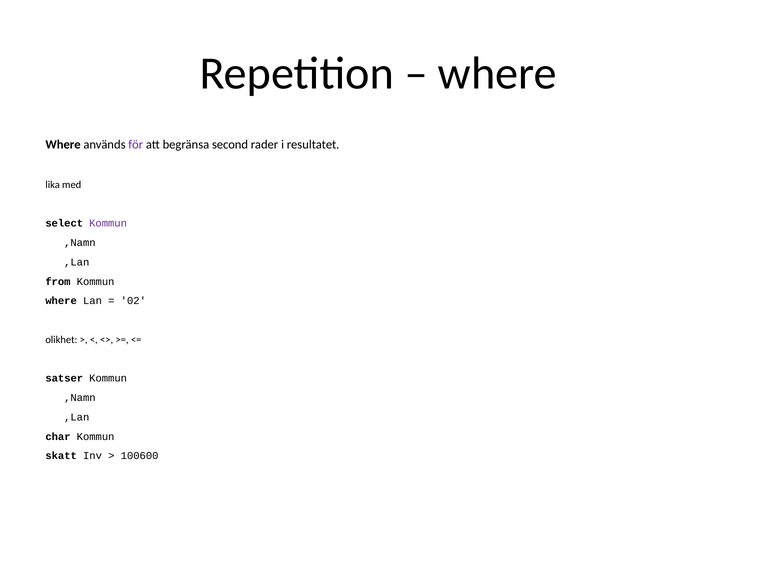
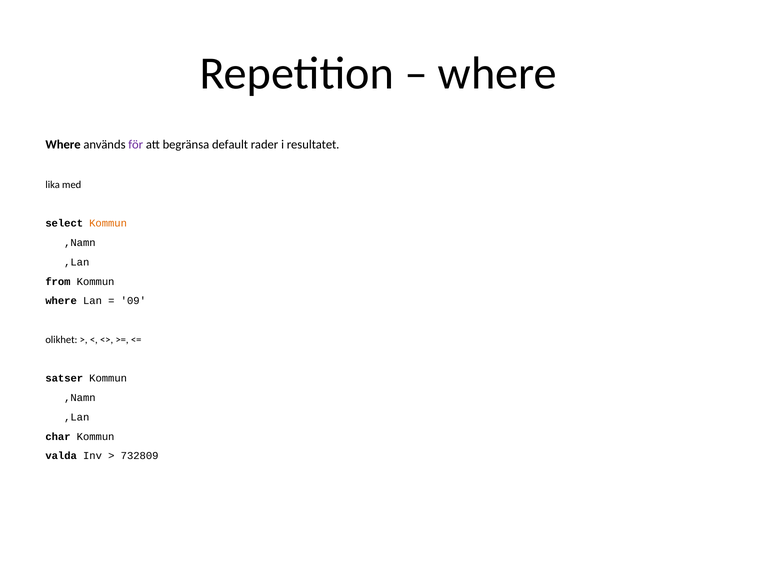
second: second -> default
Kommun at (108, 223) colour: purple -> orange
02: 02 -> 09
skatt: skatt -> valda
100600: 100600 -> 732809
